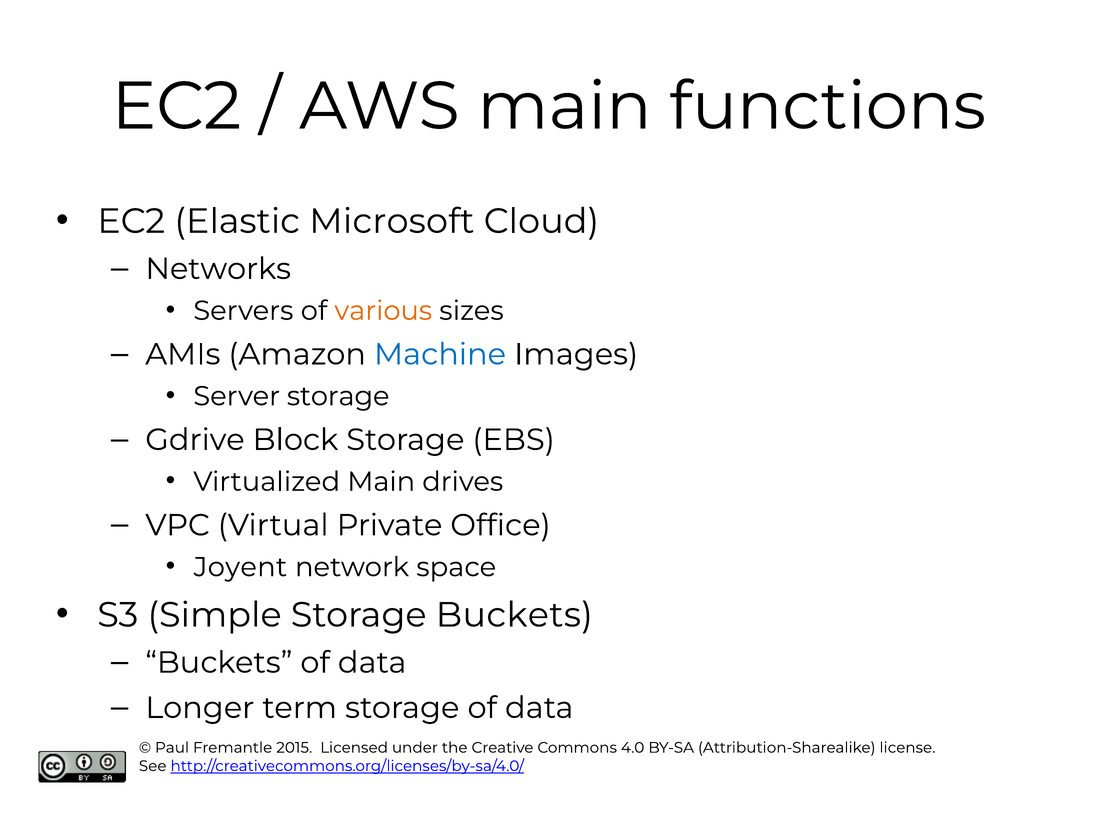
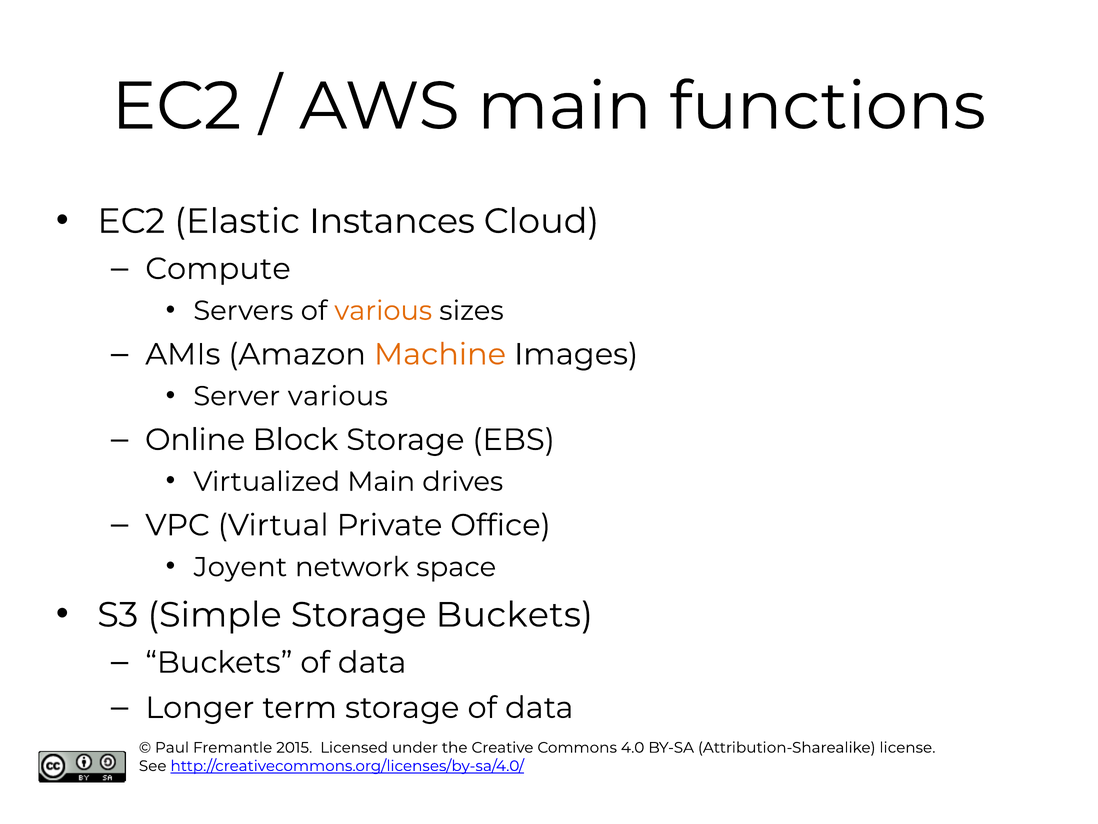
Microsoft: Microsoft -> Instances
Networks: Networks -> Compute
Machine colour: blue -> orange
Server storage: storage -> various
Gdrive: Gdrive -> Online
